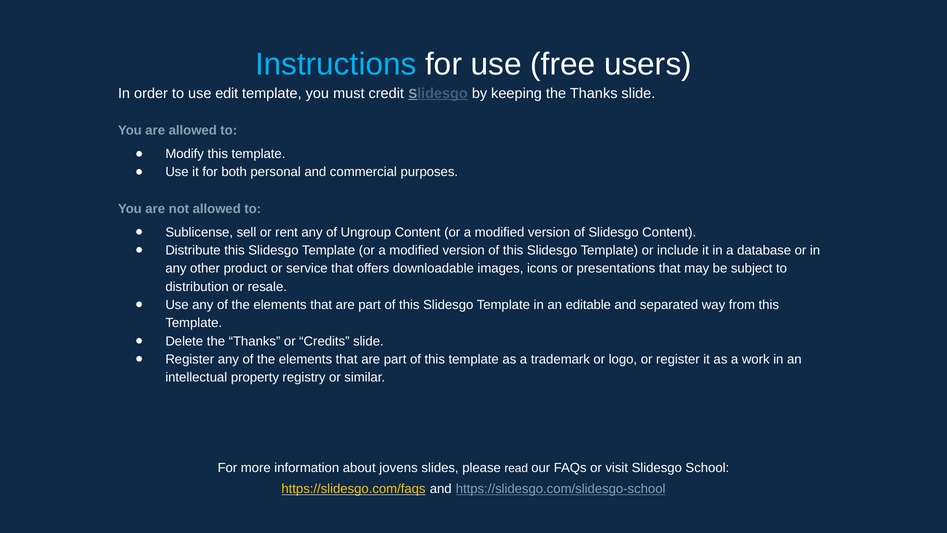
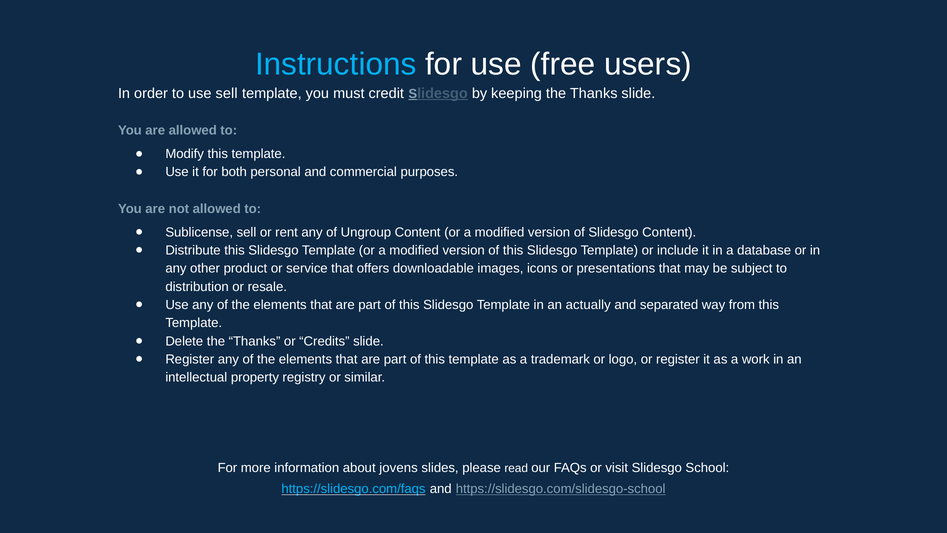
use edit: edit -> sell
editable: editable -> actually
https://slidesgo.com/faqs colour: yellow -> light blue
